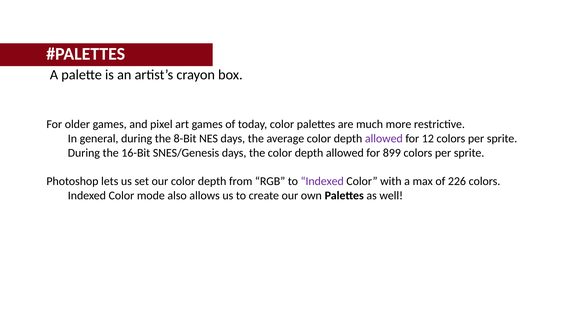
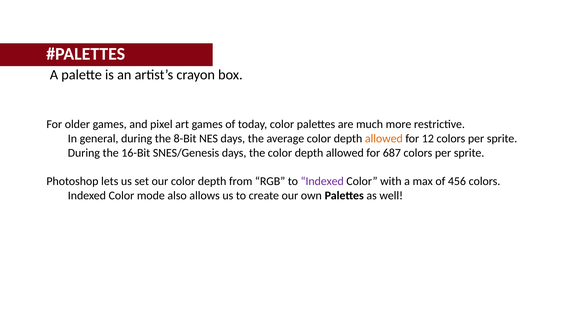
allowed at (384, 138) colour: purple -> orange
899: 899 -> 687
226: 226 -> 456
